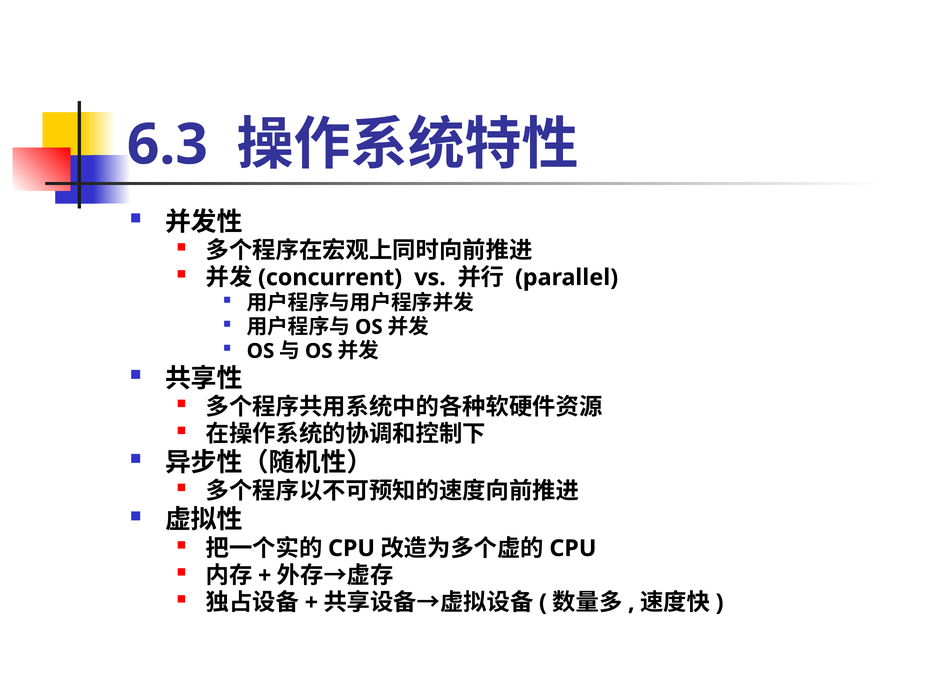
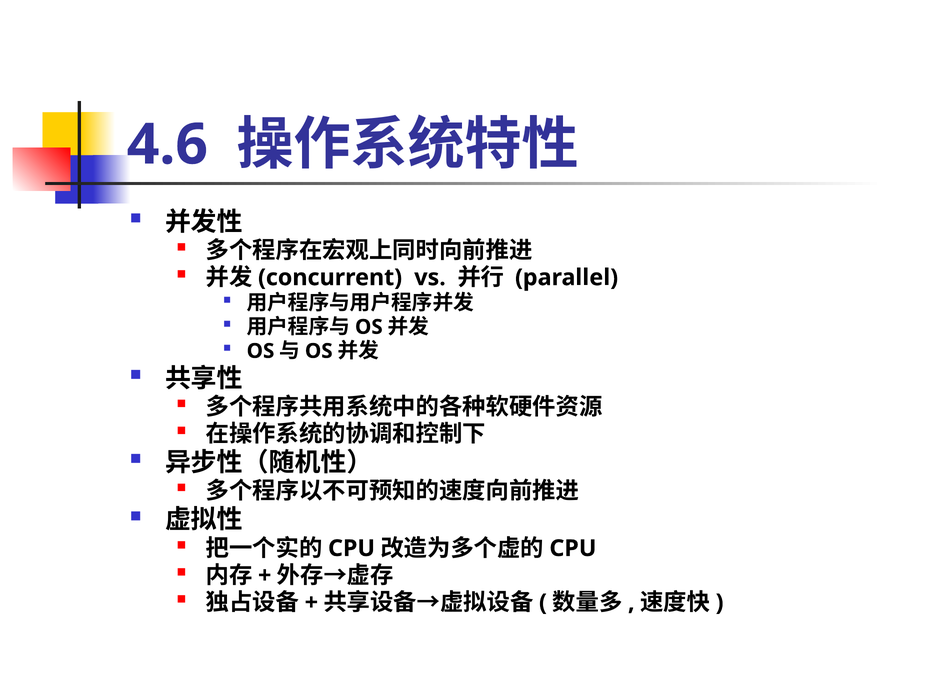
6.3: 6.3 -> 4.6
